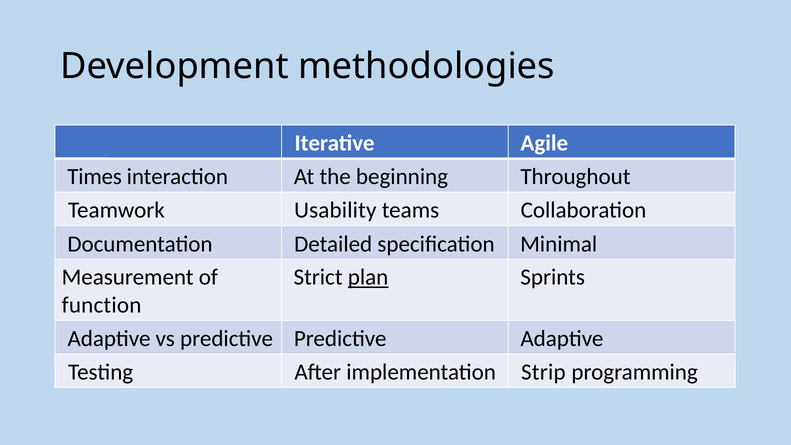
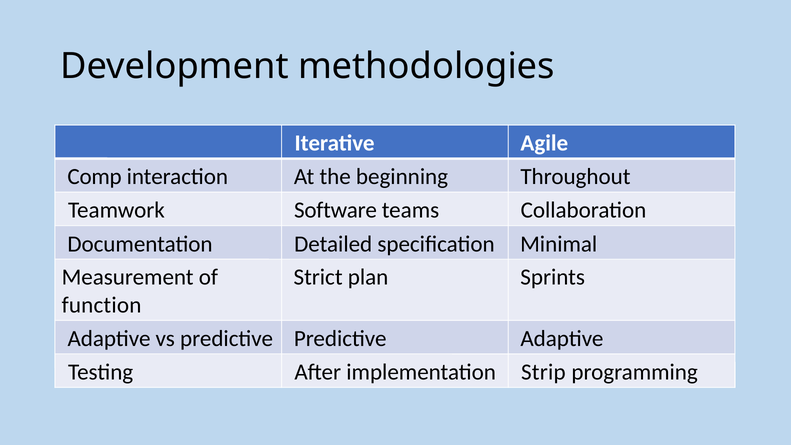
Times: Times -> Comp
Usability: Usability -> Software
plan underline: present -> none
